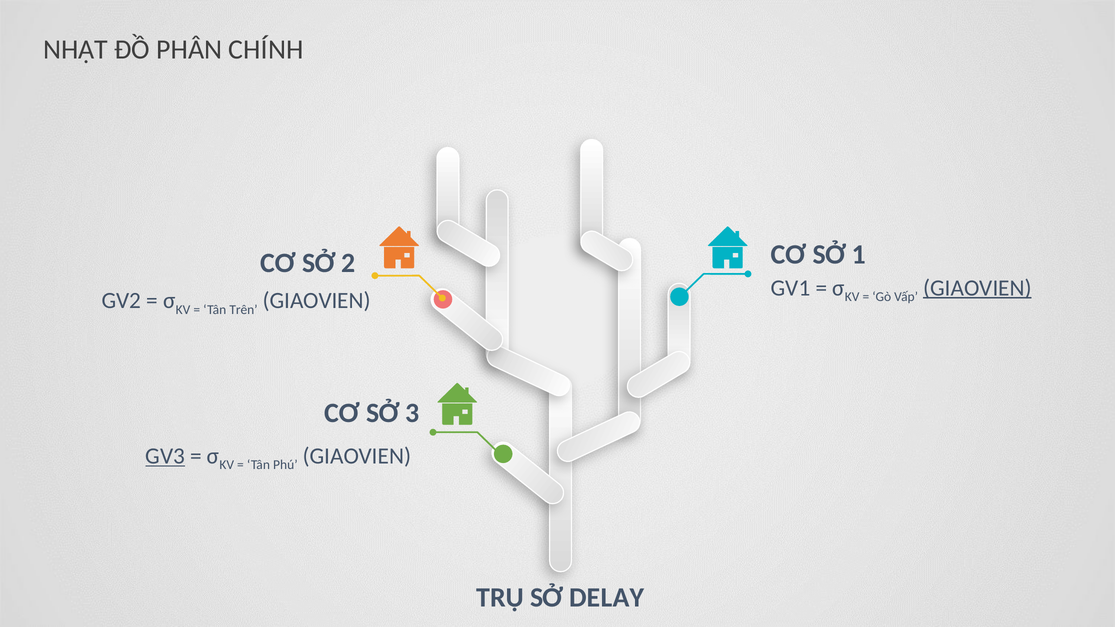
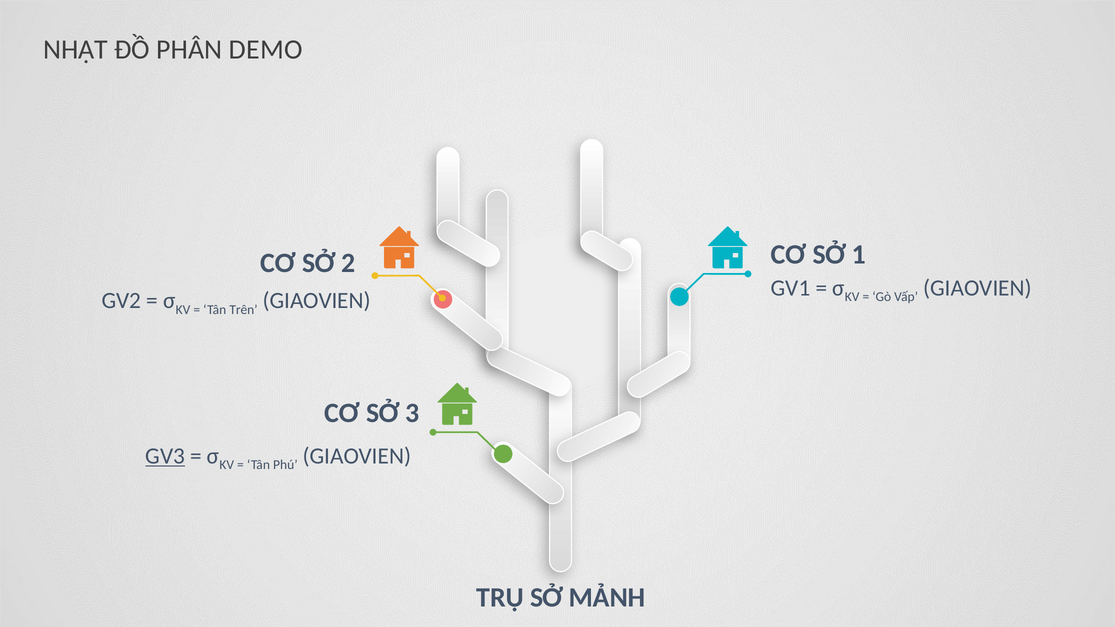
CHÍNH: CHÍNH -> DEMO
GIAOVIEN at (977, 288) underline: present -> none
DELAY: DELAY -> MẢNH
